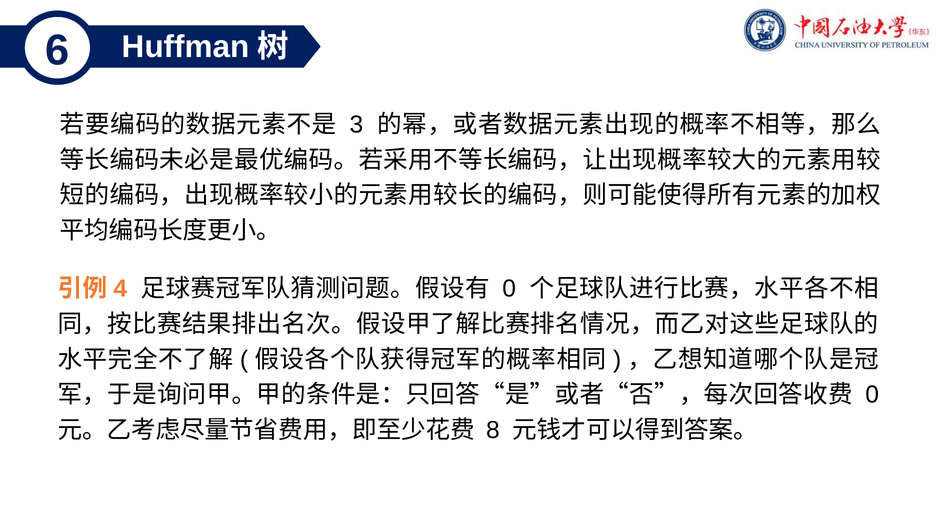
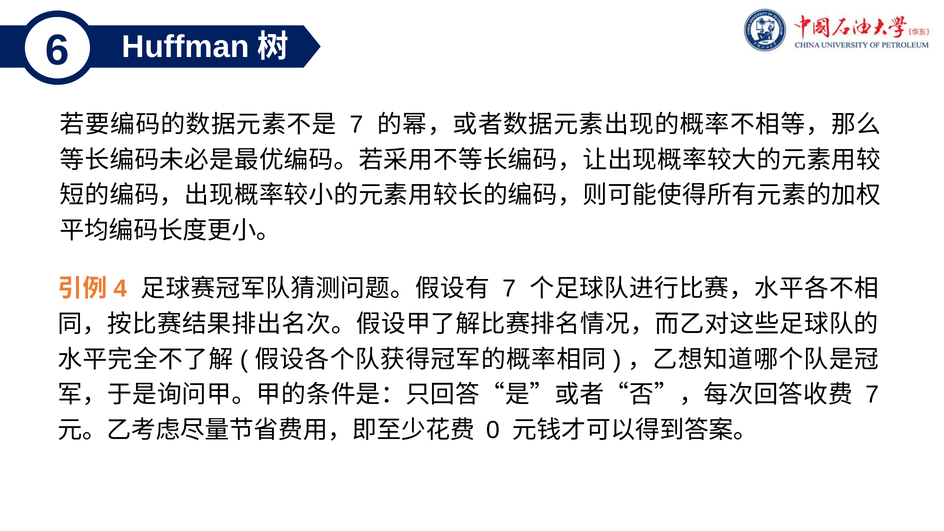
3 at (356, 125): 3 -> 7
0 at (509, 289): 0 -> 7
0 at (872, 395): 0 -> 7
8: 8 -> 0
